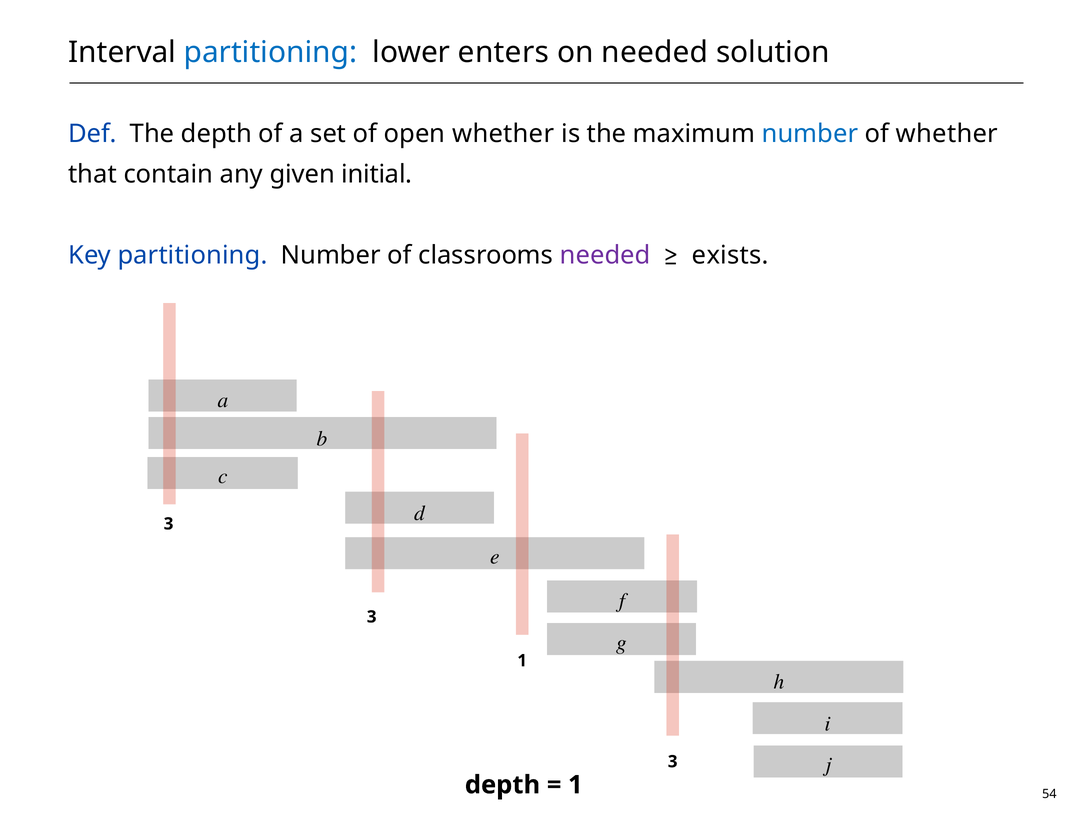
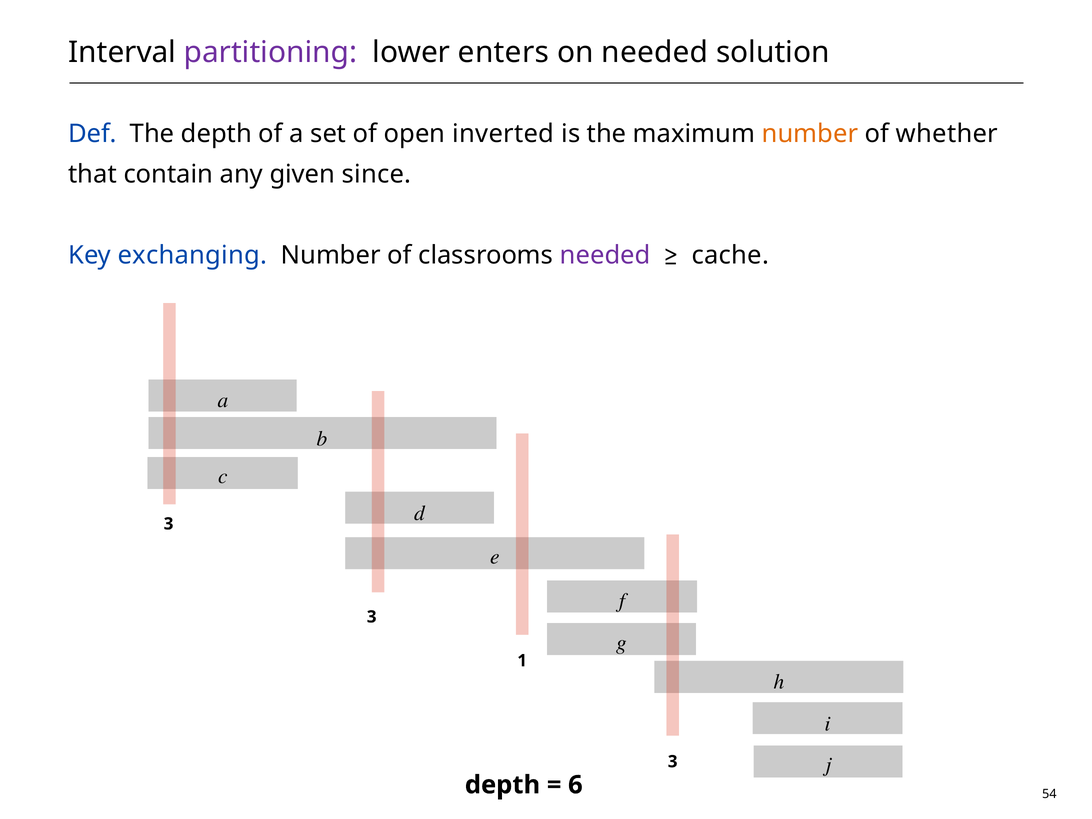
partitioning at (270, 52) colour: blue -> purple
open whether: whether -> inverted
number at (810, 134) colour: blue -> orange
initial: initial -> since
Key partitioning: partitioning -> exchanging
exists: exists -> cache
1 at (575, 785): 1 -> 6
